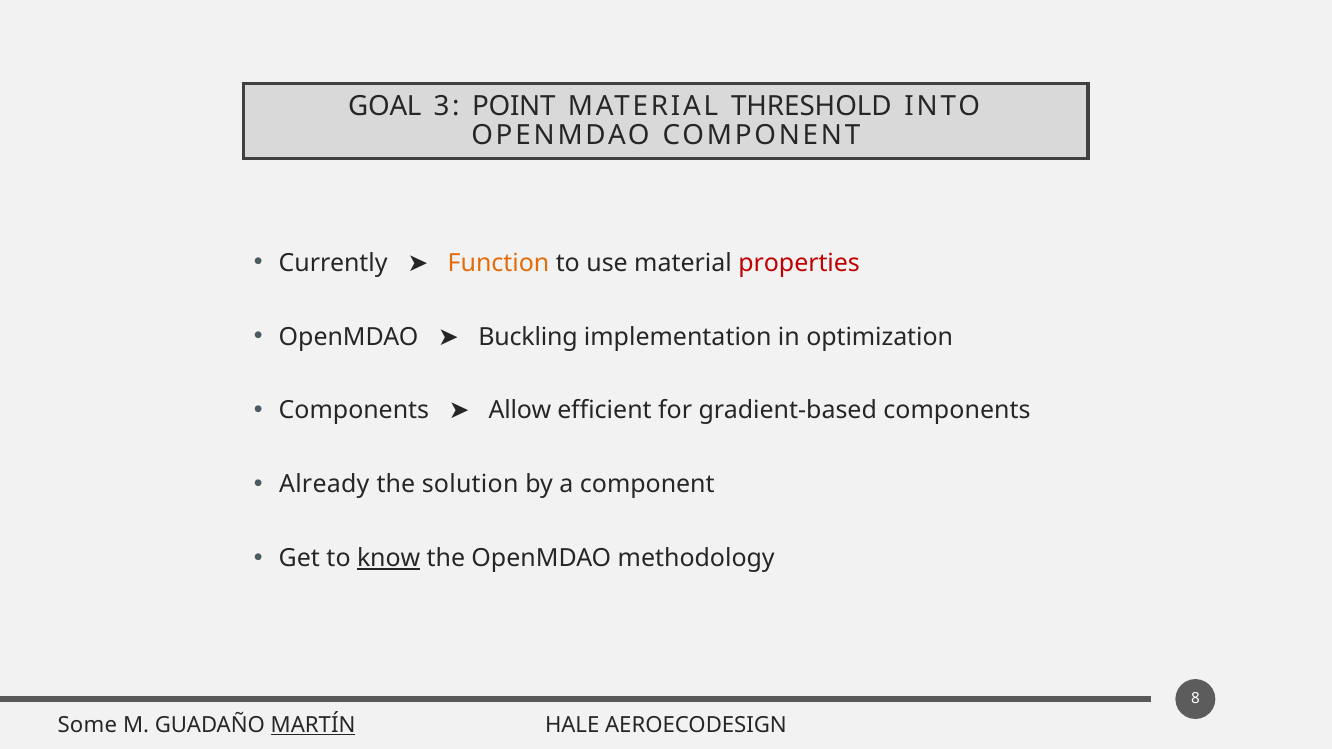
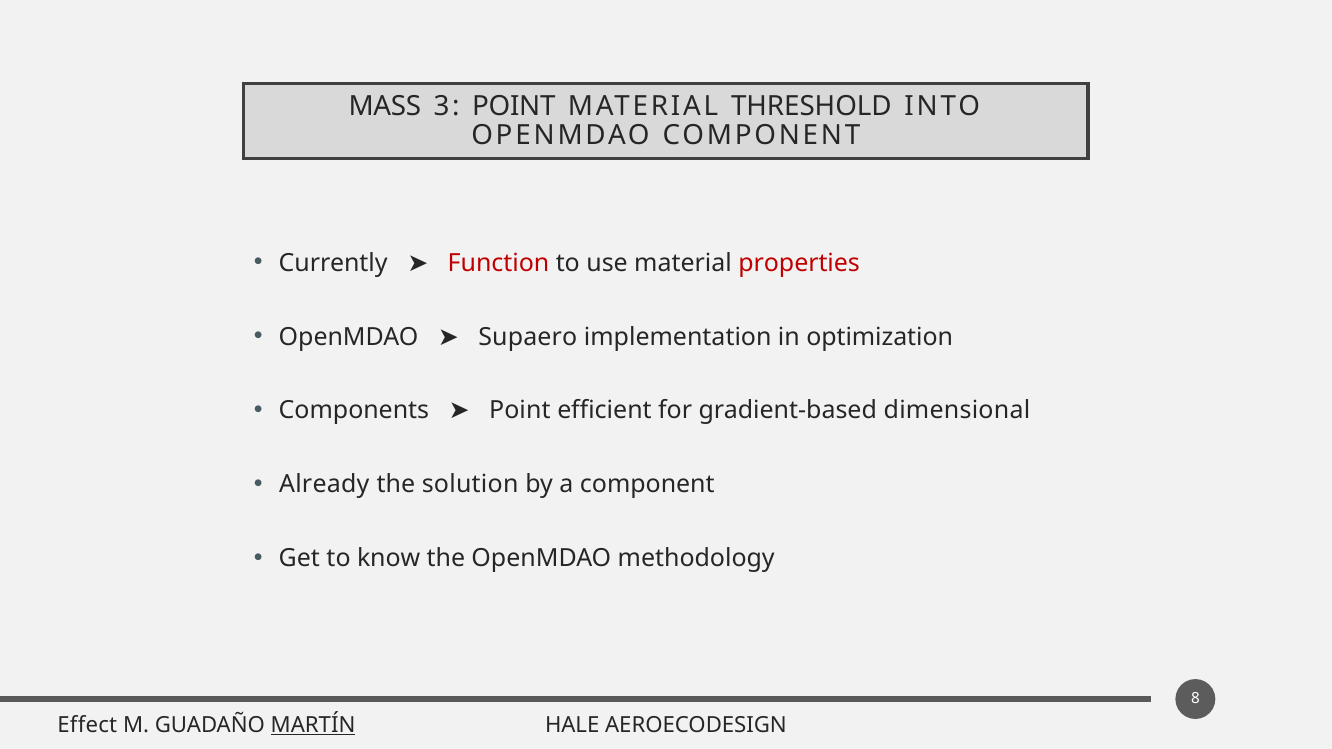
GOAL: GOAL -> MASS
Function colour: orange -> red
Buckling: Buckling -> Supaero
Components Allow: Allow -> Point
gradient-based components: components -> dimensional
know underline: present -> none
Some: Some -> Effect
